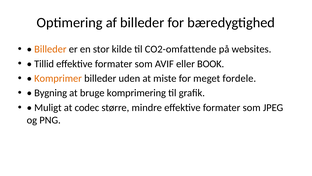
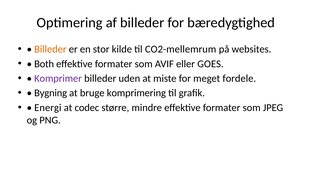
CO2-omfattende: CO2-omfattende -> CO2-mellemrum
Tillid: Tillid -> Both
BOOK: BOOK -> GOES
Komprimer colour: orange -> purple
Muligt: Muligt -> Energi
